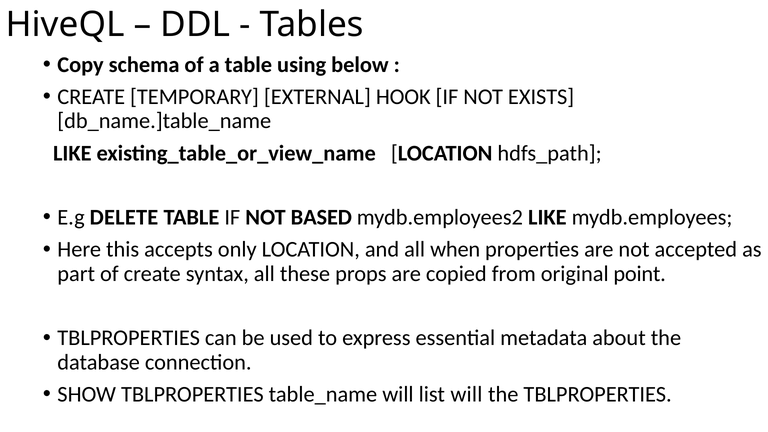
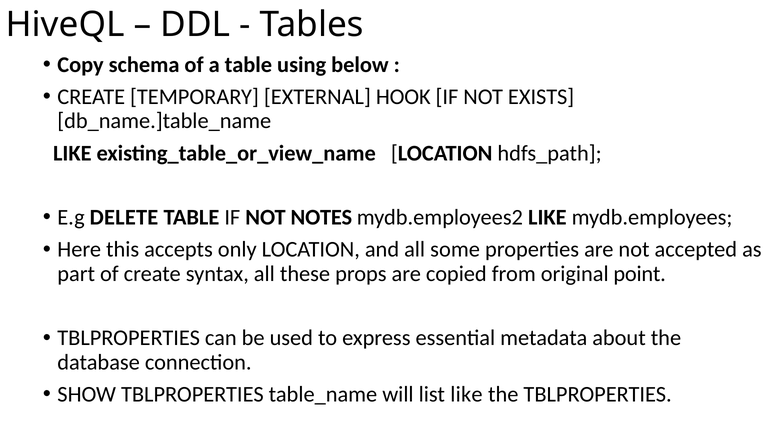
BASED: BASED -> NOTES
when: when -> some
list will: will -> like
